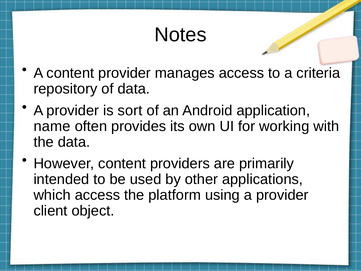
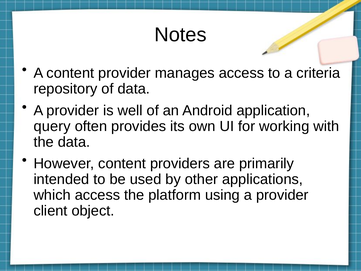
sort: sort -> well
name: name -> query
